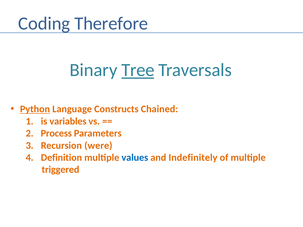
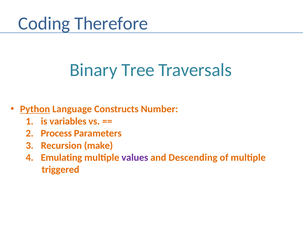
Tree underline: present -> none
Chained: Chained -> Number
were: were -> make
Definition: Definition -> Emulating
values colour: blue -> purple
Indefinitely: Indefinitely -> Descending
